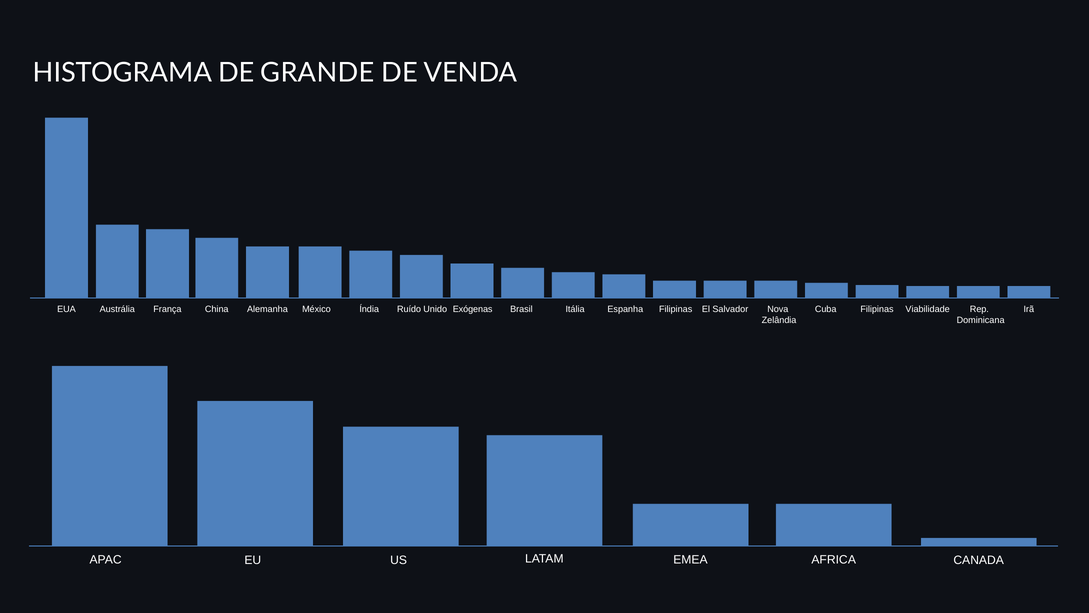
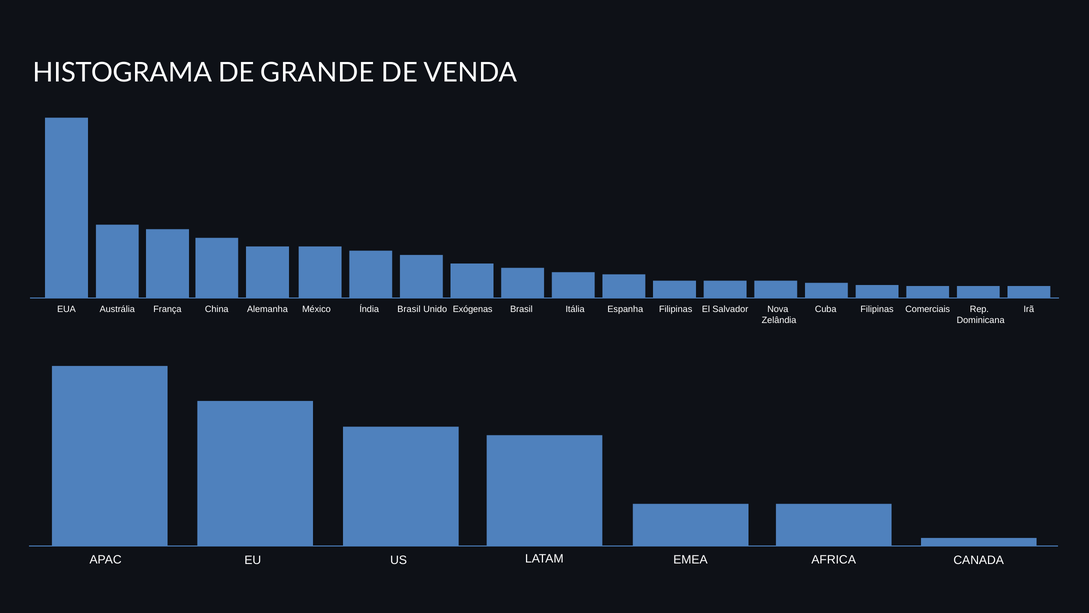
Índia Ruído: Ruído -> Brasil
Viabilidade: Viabilidade -> Comerciais
